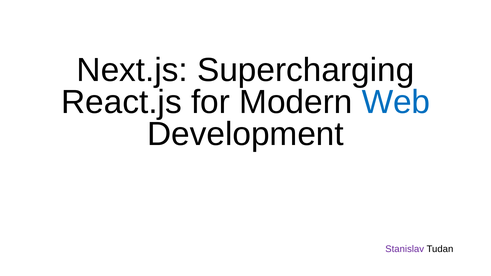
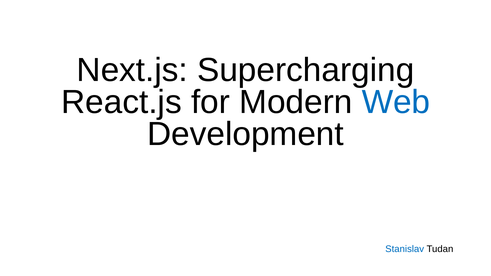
Stanislav colour: purple -> blue
